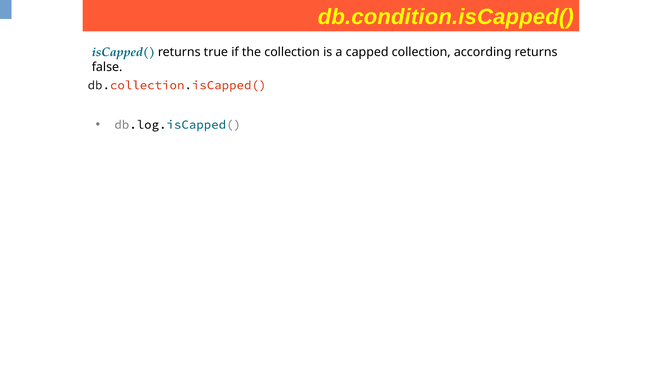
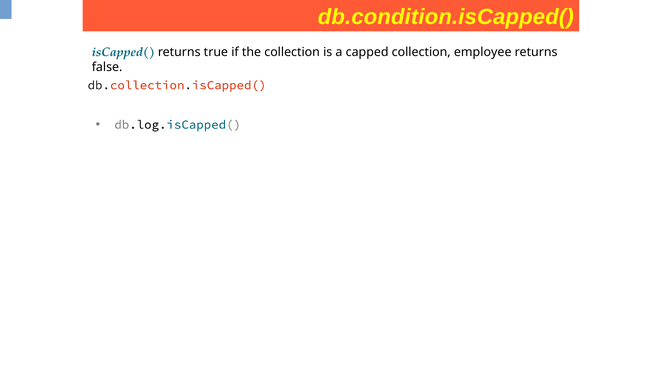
according: according -> employee
